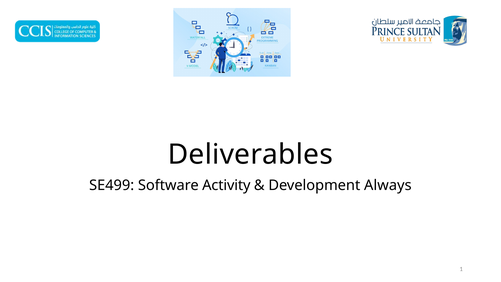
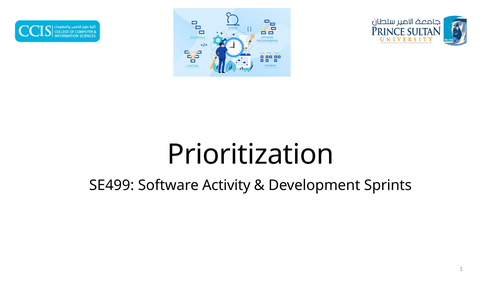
Deliverables: Deliverables -> Prioritization
Always: Always -> Sprints
